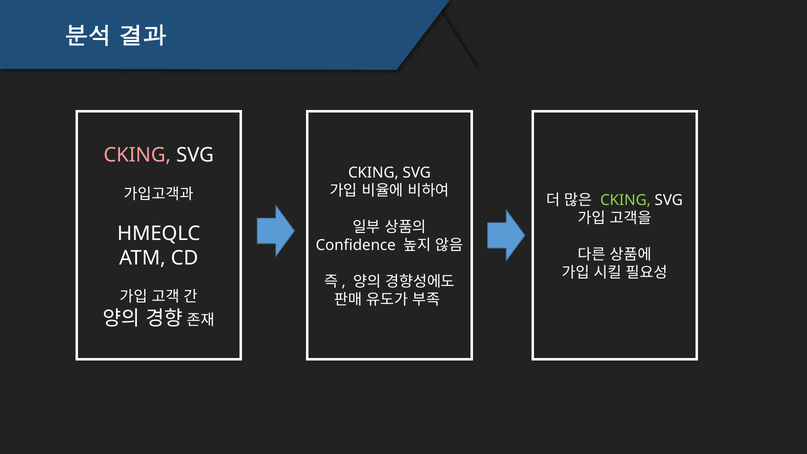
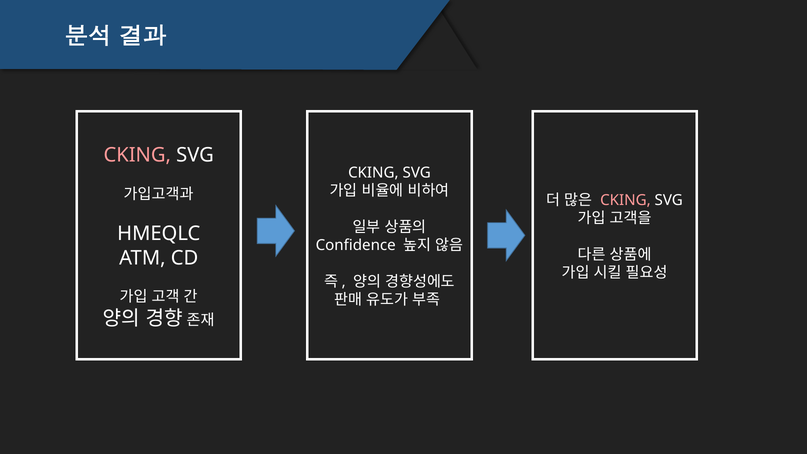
CKING at (625, 200) colour: light green -> pink
